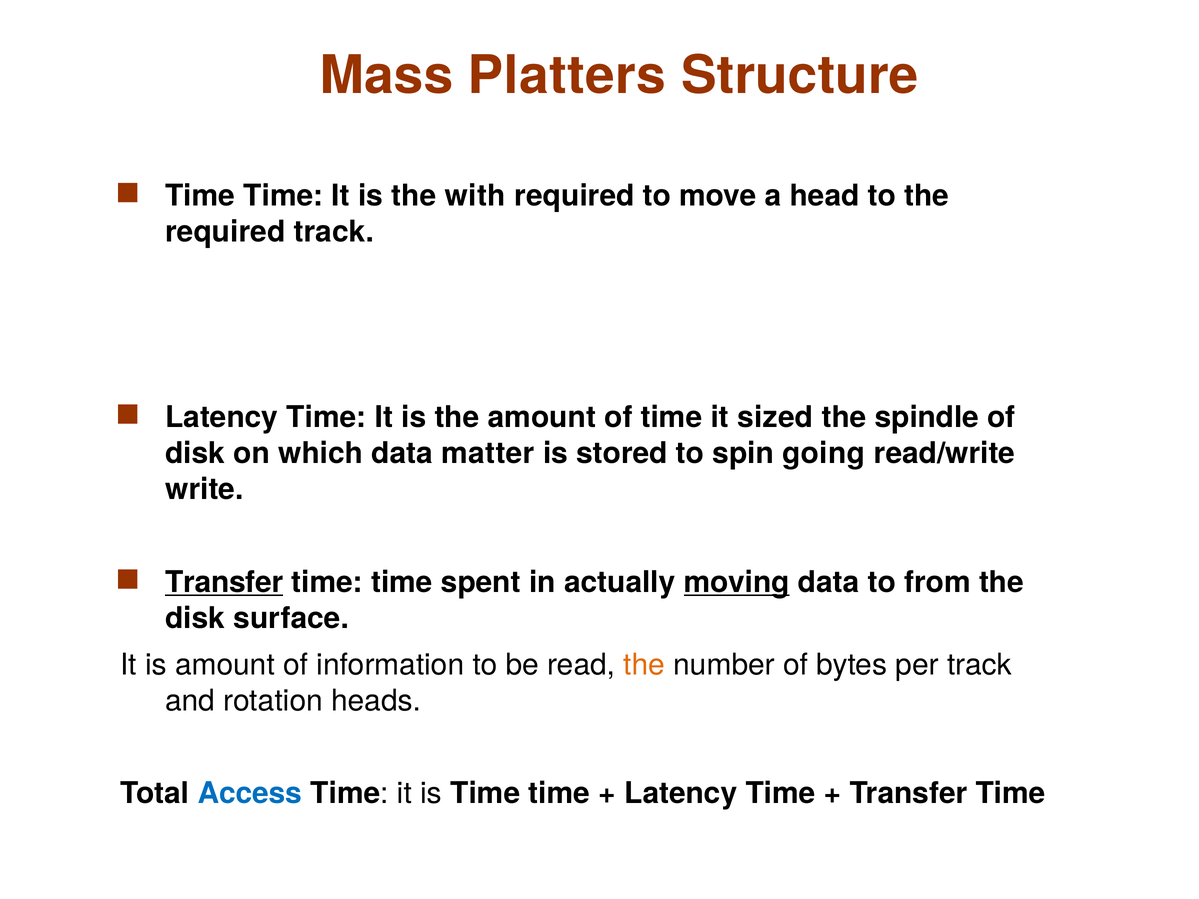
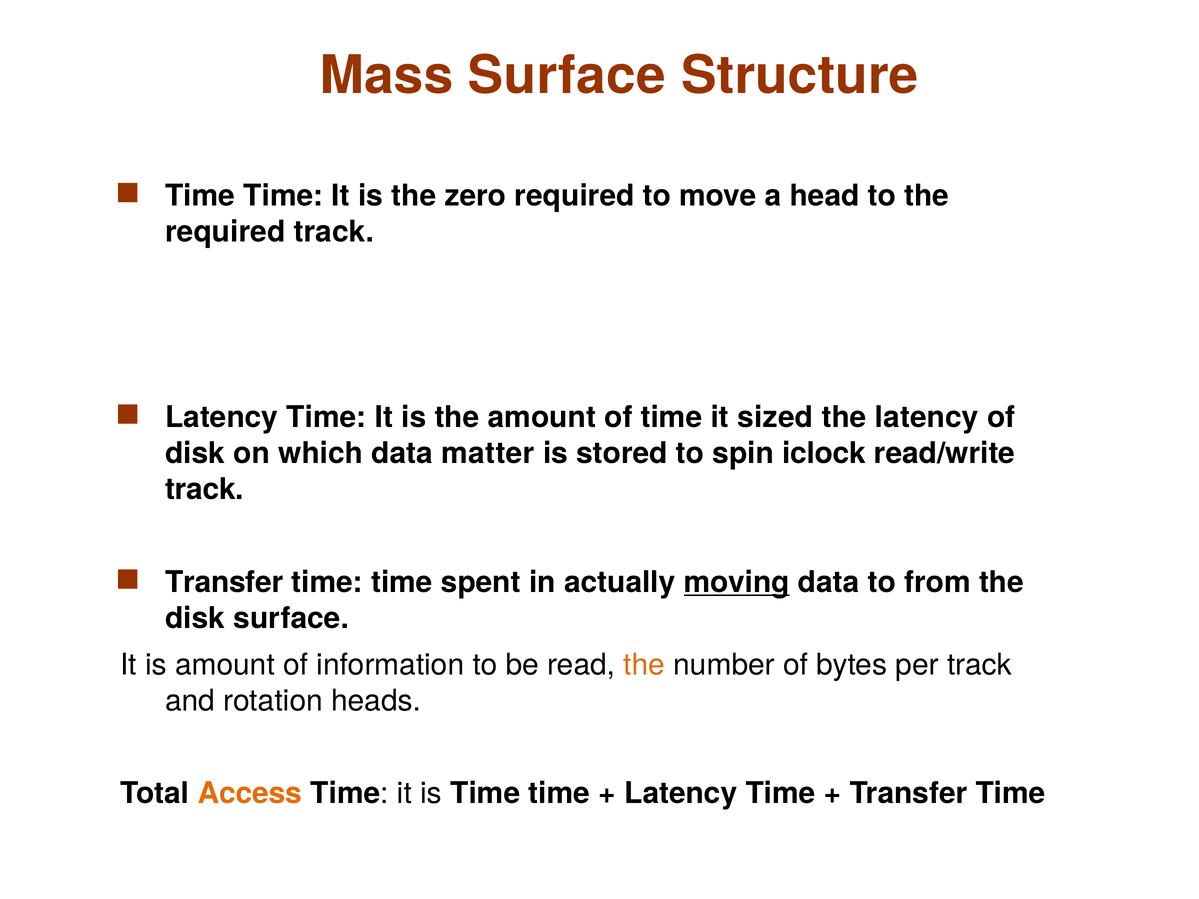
Mass Platters: Platters -> Surface
with: with -> zero
the spindle: spindle -> latency
going: going -> iclock
write at (204, 490): write -> track
Transfer at (224, 583) underline: present -> none
Access colour: blue -> orange
